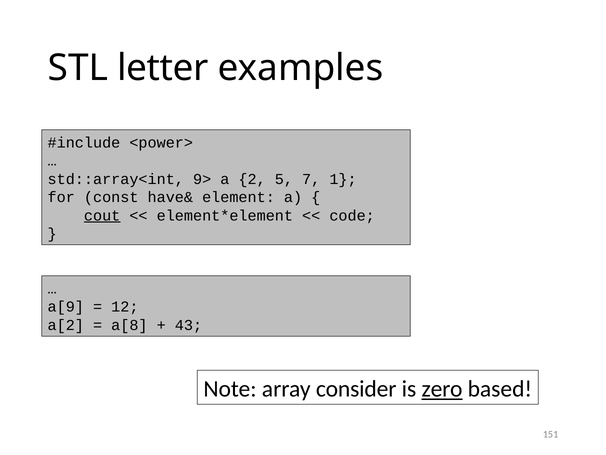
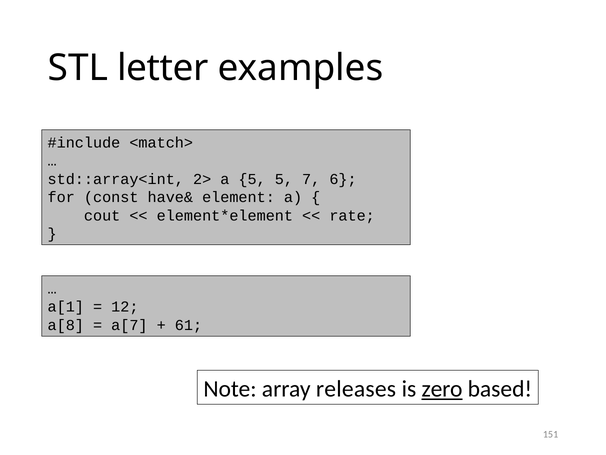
<power>: <power> -> <match>
9>: 9> -> 2>
a 2: 2 -> 5
1: 1 -> 6
cout underline: present -> none
code: code -> rate
a[9: a[9 -> a[1
a[2: a[2 -> a[8
a[8: a[8 -> a[7
43: 43 -> 61
consider: consider -> releases
